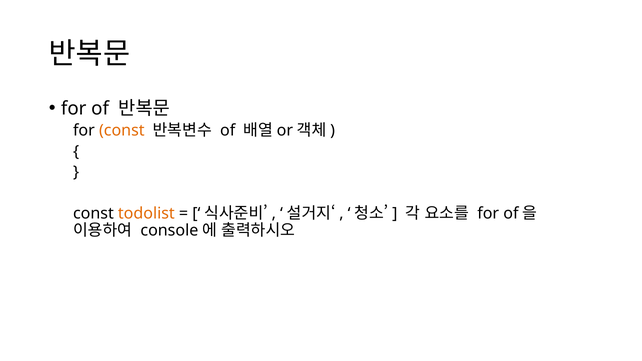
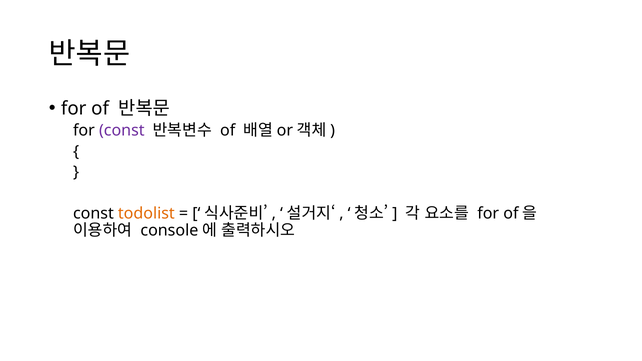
const at (122, 131) colour: orange -> purple
